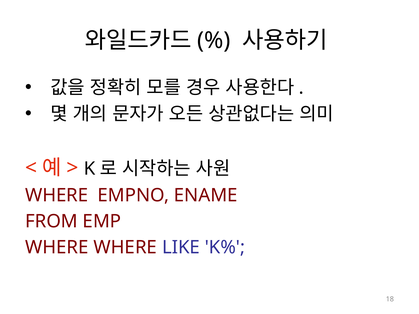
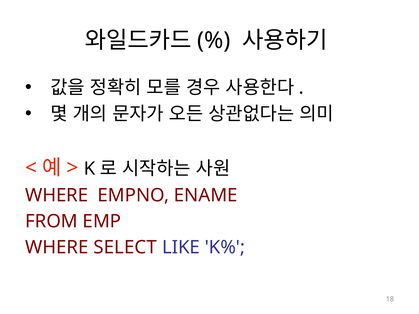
WHERE WHERE: WHERE -> SELECT
